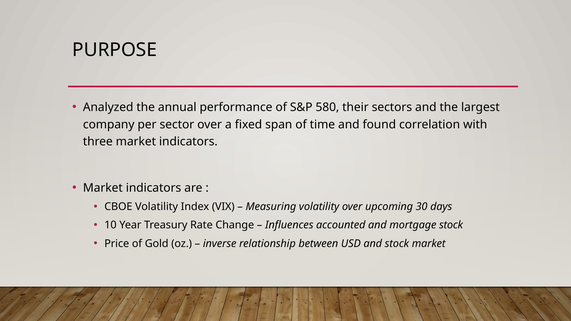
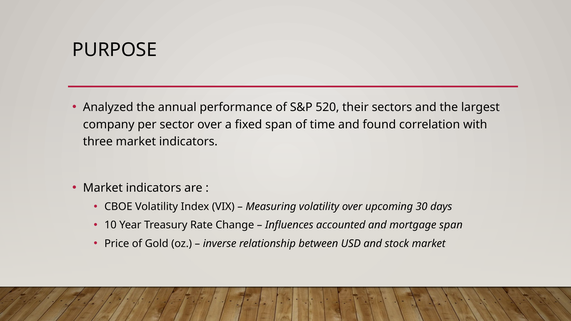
580: 580 -> 520
mortgage stock: stock -> span
